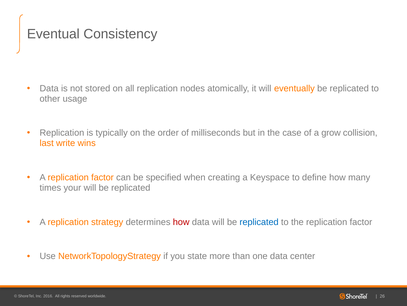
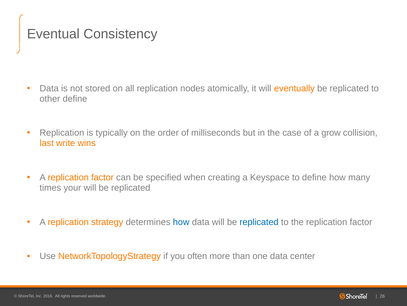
other usage: usage -> define
how at (181, 222) colour: red -> blue
state: state -> often
